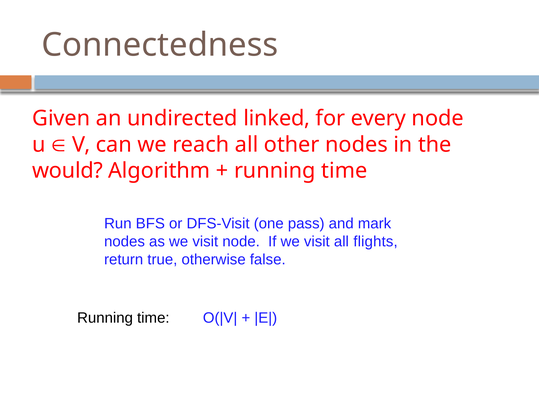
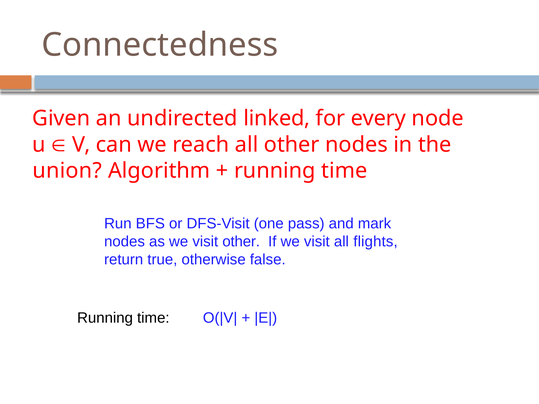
would: would -> union
visit node: node -> other
